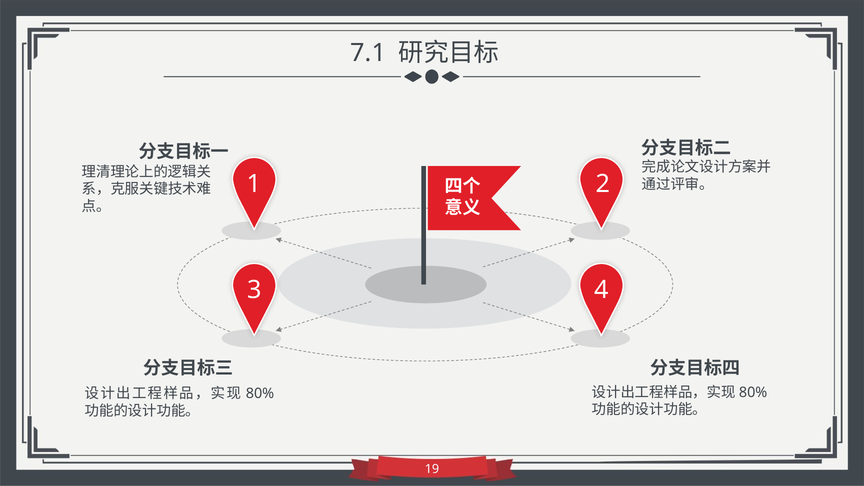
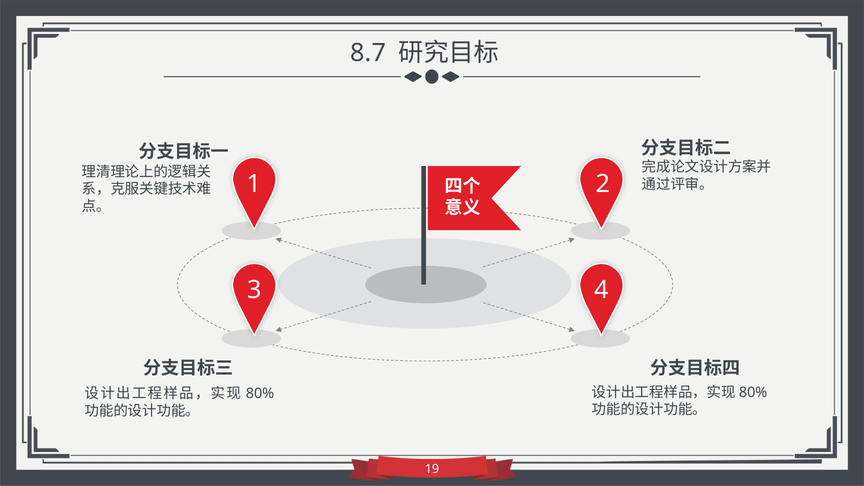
7.1: 7.1 -> 8.7
